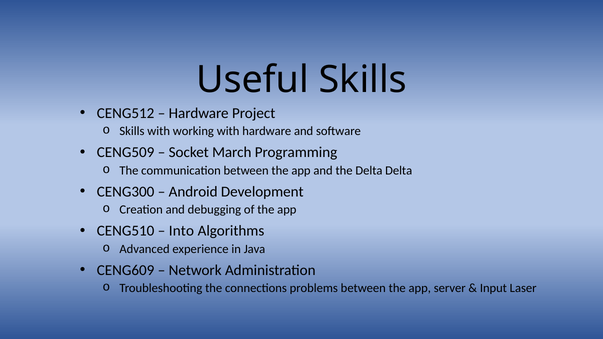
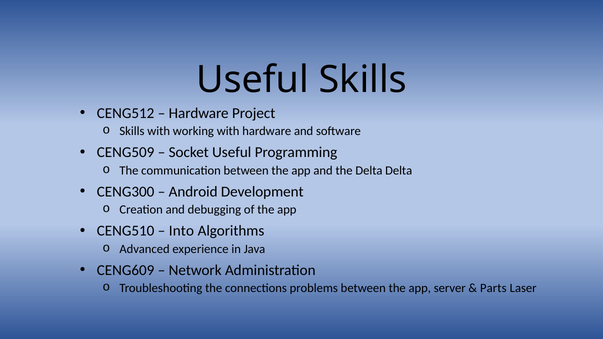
Socket March: March -> Useful
Input: Input -> Parts
